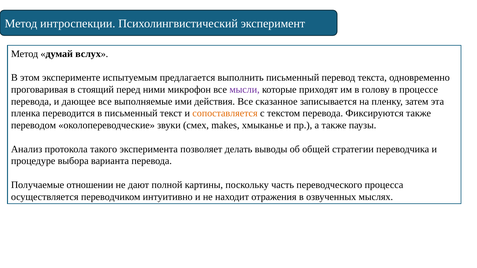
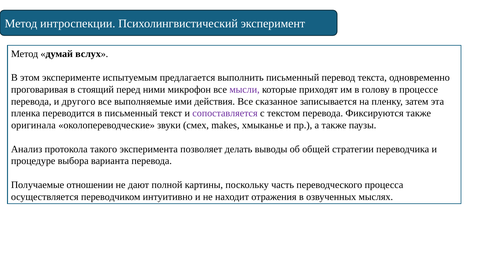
дающее: дающее -> другого
сопоставляется colour: orange -> purple
переводом: переводом -> оригинала
